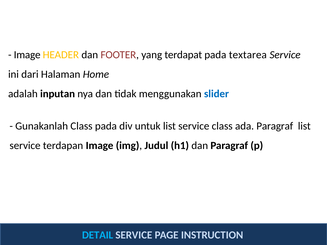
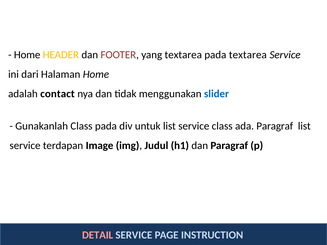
Image at (27, 55): Image -> Home
yang terdapat: terdapat -> textarea
inputan: inputan -> contact
DETAIL colour: light blue -> pink
